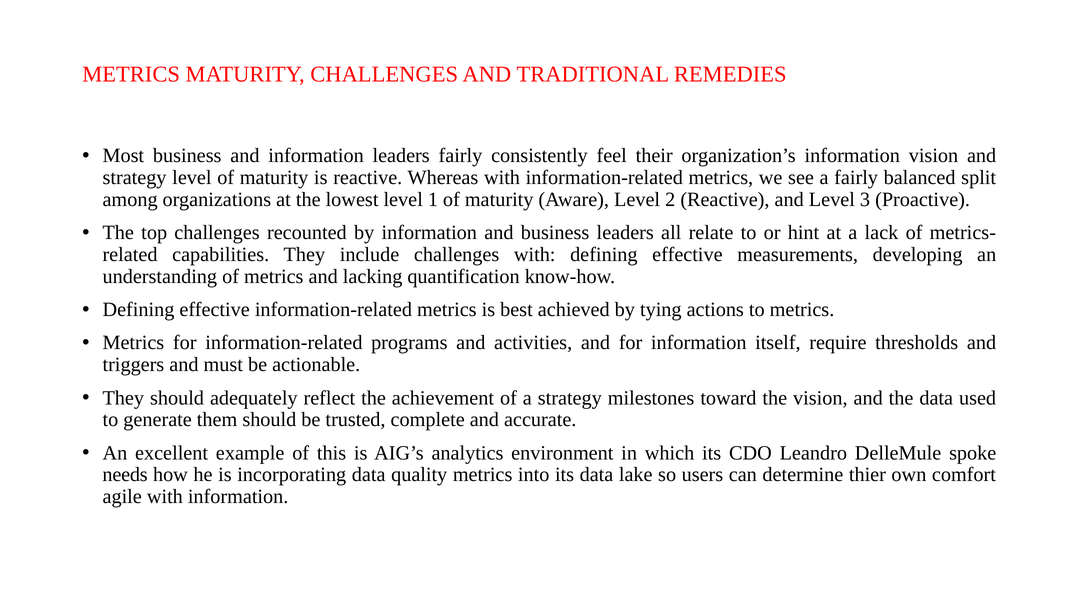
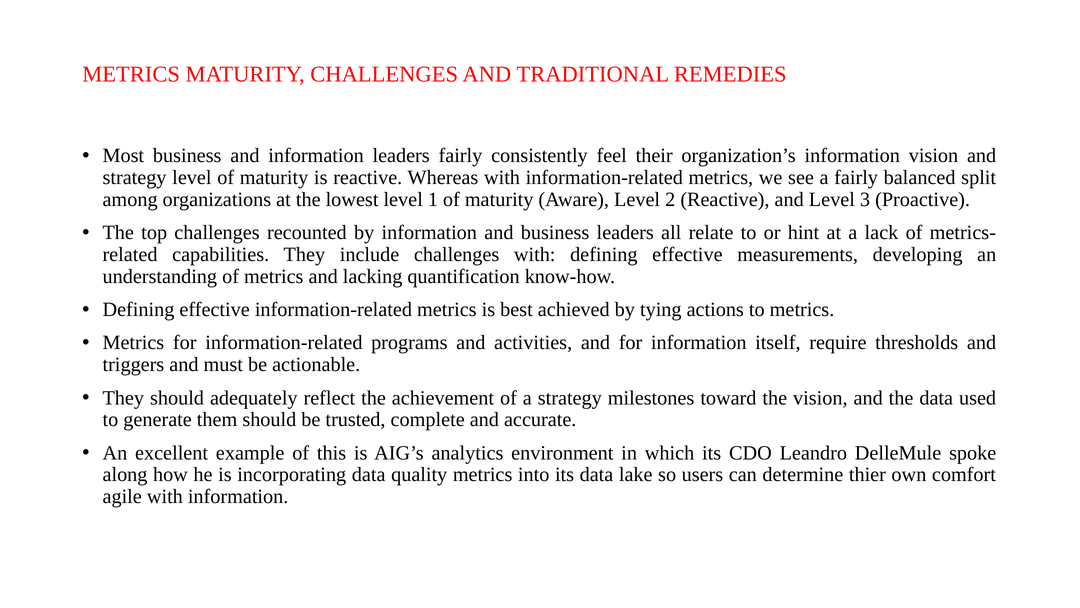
needs: needs -> along
